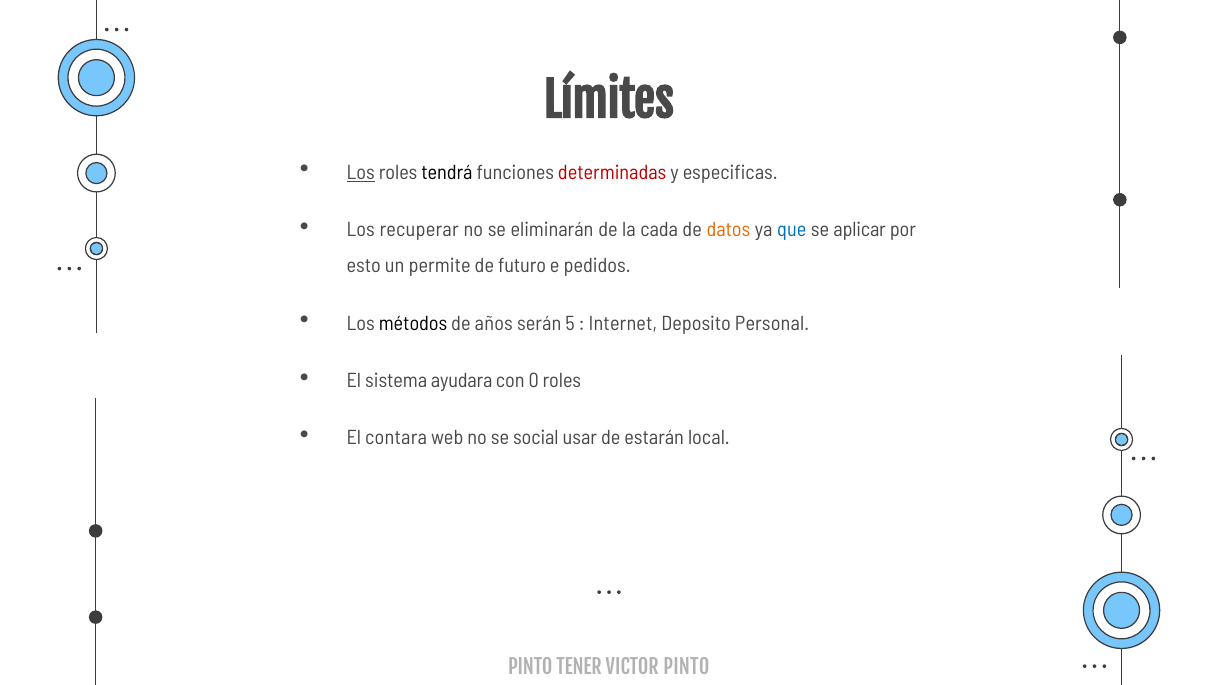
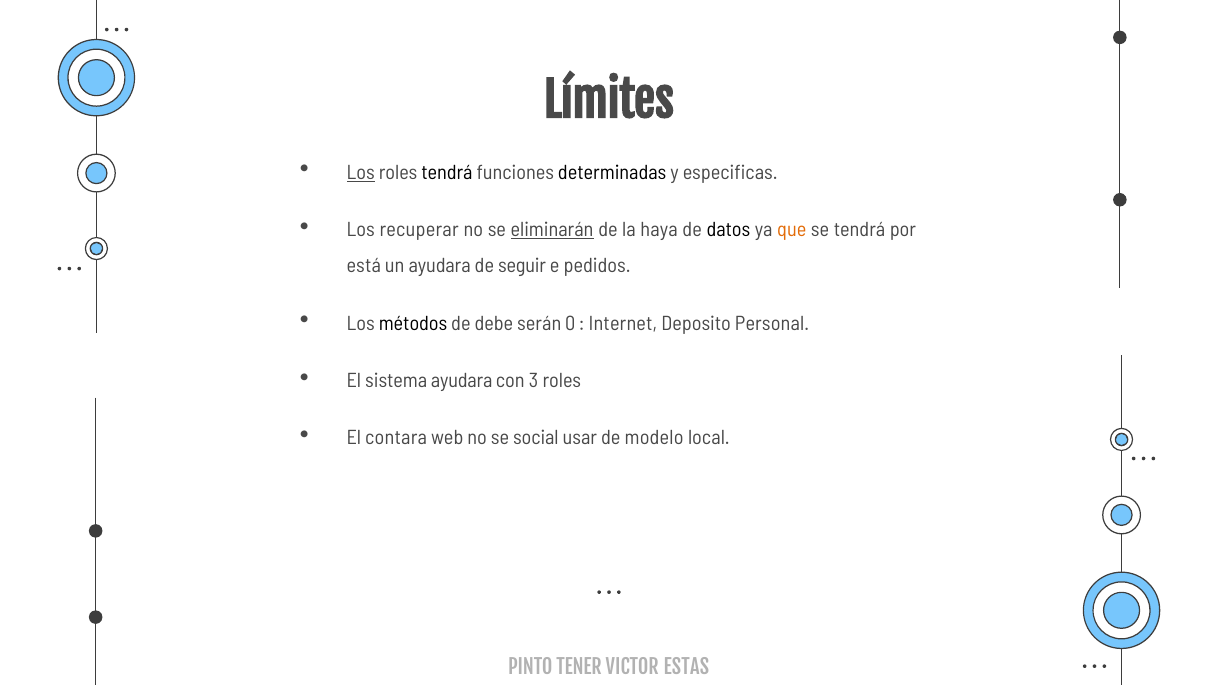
determinadas colour: red -> black
eliminarán underline: none -> present
cada: cada -> haya
datos colour: orange -> black
que colour: blue -> orange
se aplicar: aplicar -> tendrá
esto: esto -> está
un permite: permite -> ayudara
futuro: futuro -> seguir
años: años -> debe
5: 5 -> 0
0: 0 -> 3
estarán: estarán -> modelo
VICTOR PINTO: PINTO -> ESTAS
